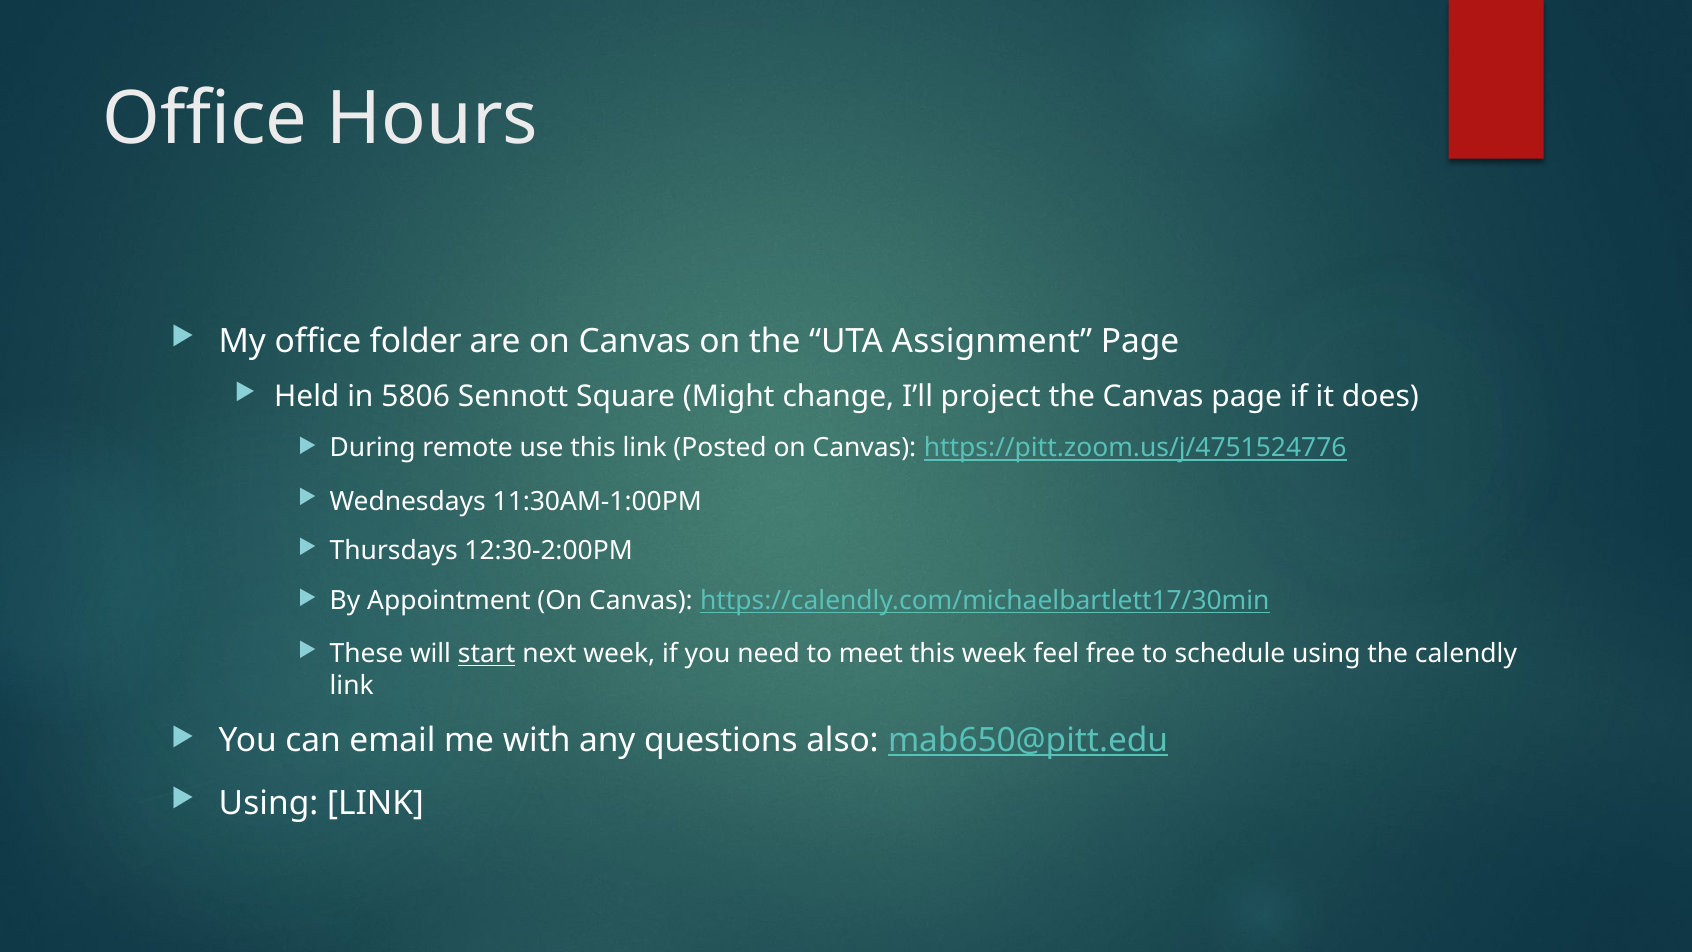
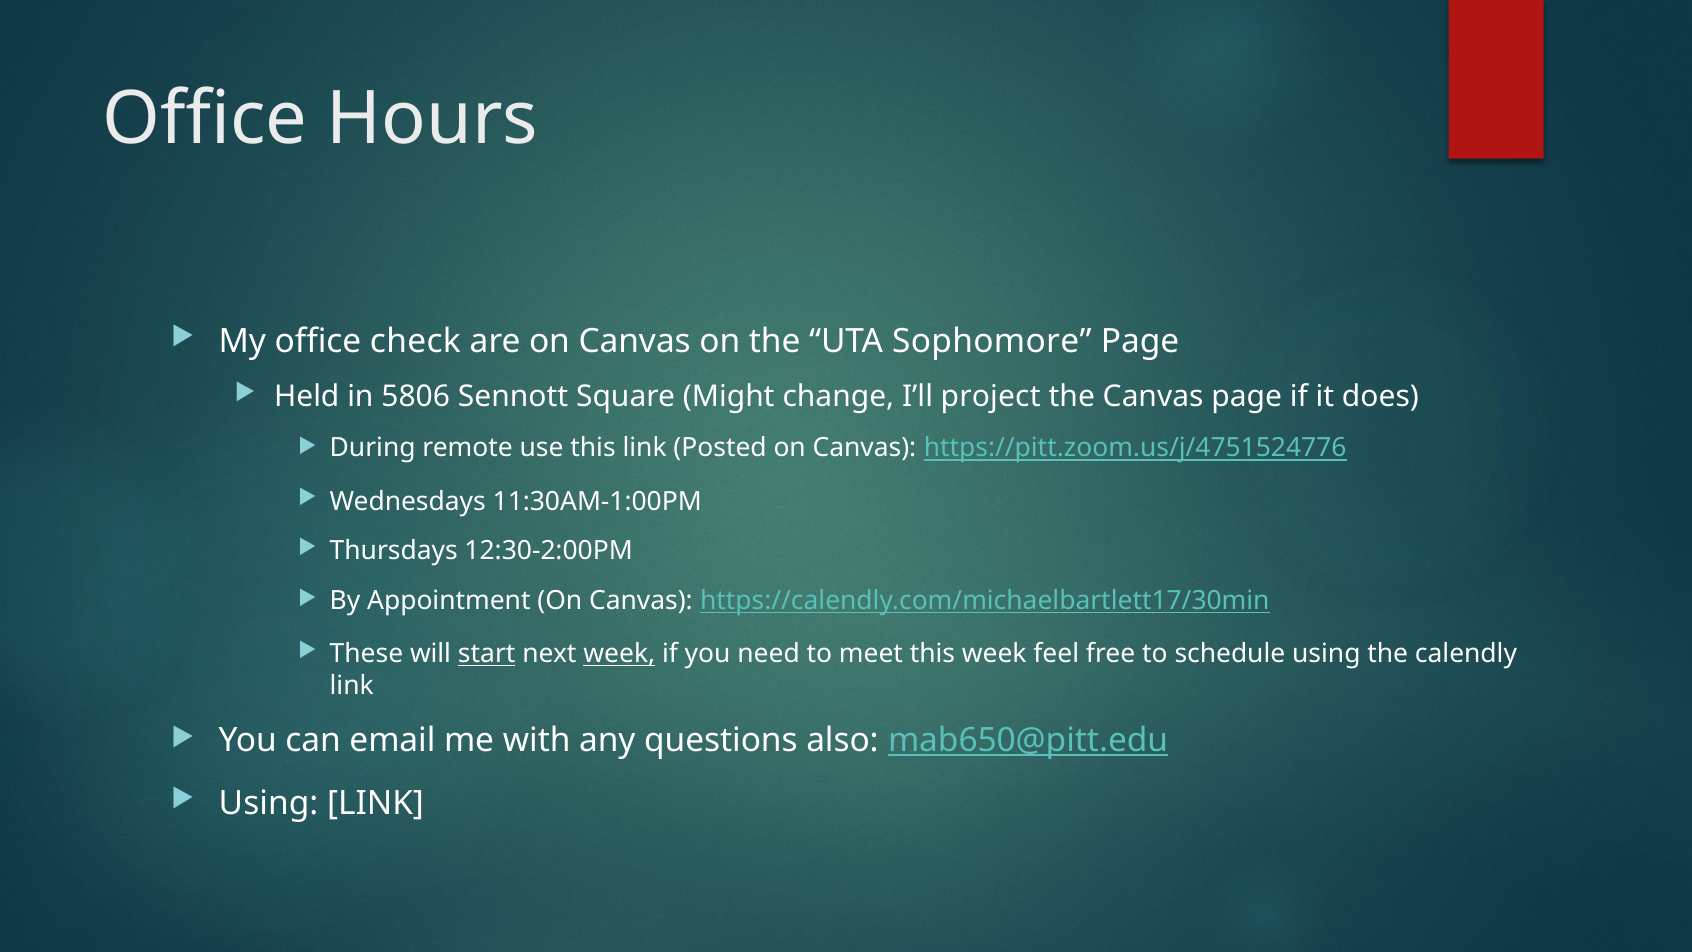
folder: folder -> check
Assignment: Assignment -> Sophomore
week at (619, 654) underline: none -> present
